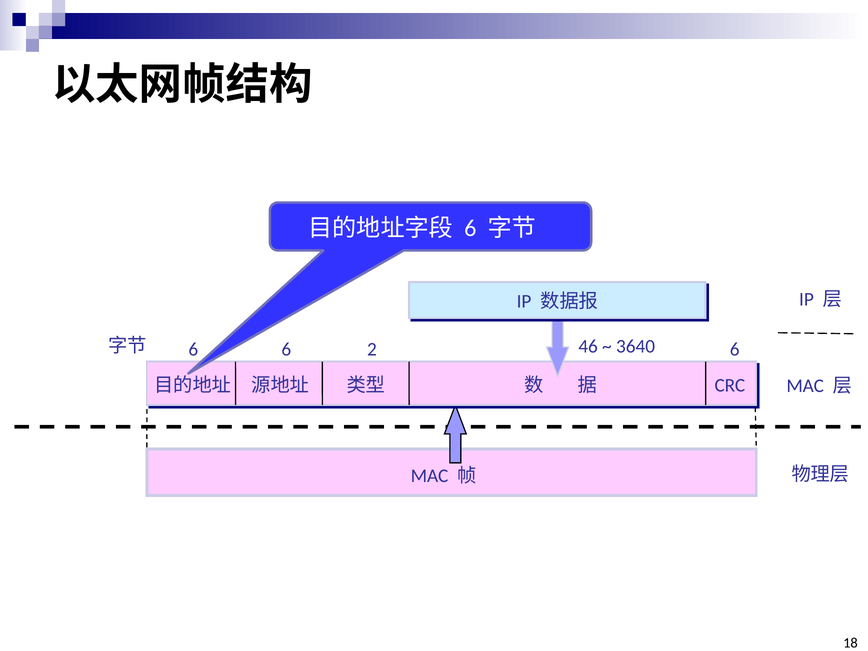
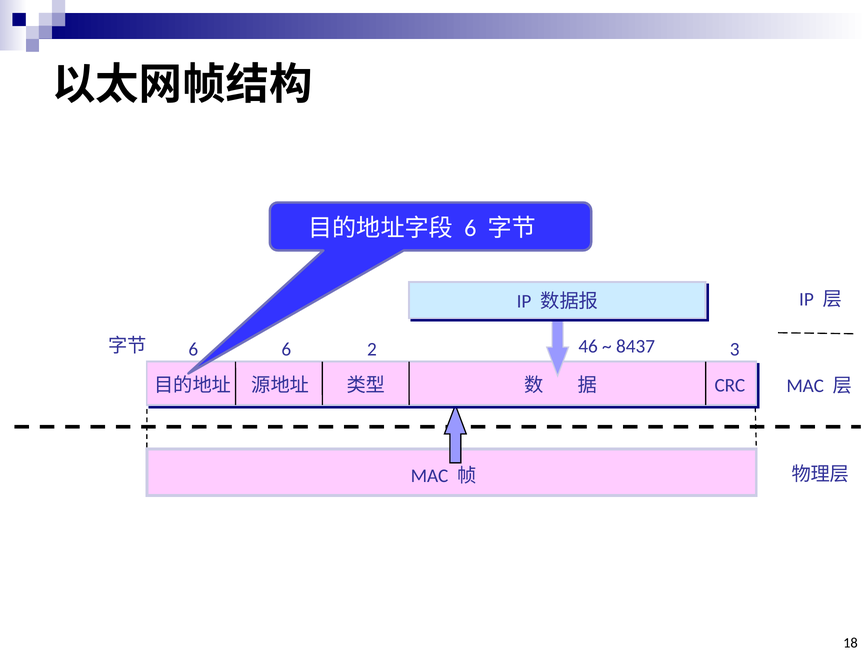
3640: 3640 -> 8437
6 at (735, 349): 6 -> 3
